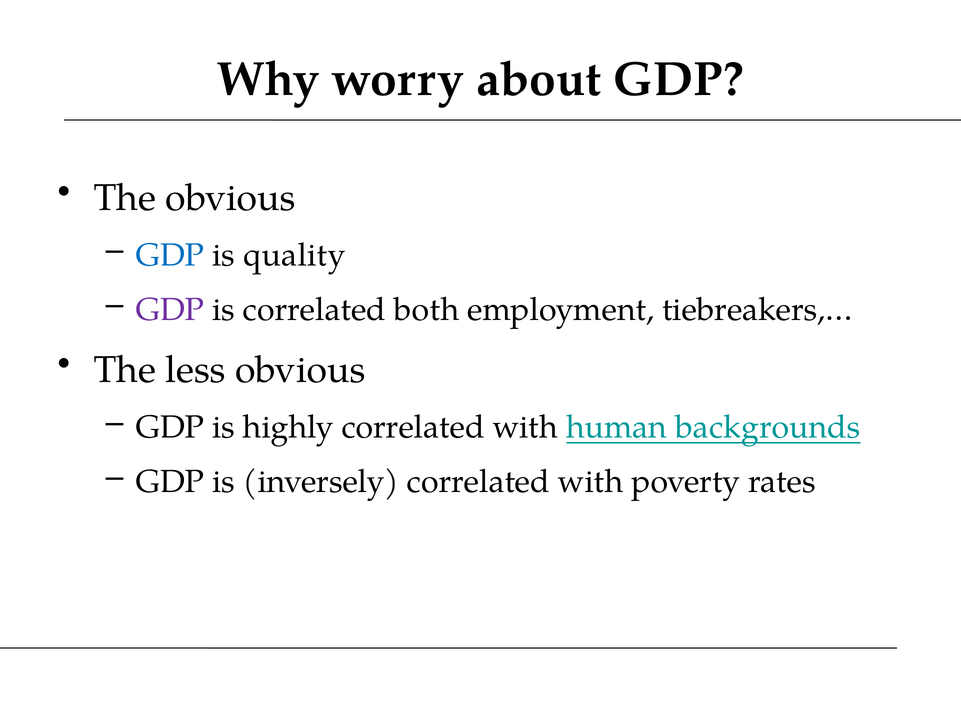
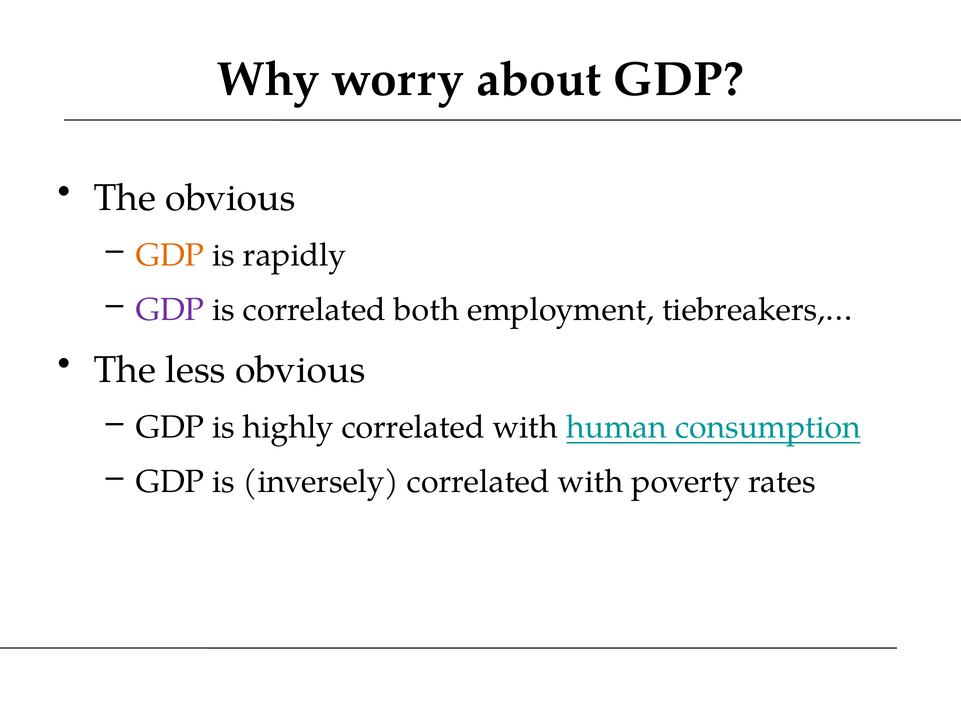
GDP at (170, 255) colour: blue -> orange
quality: quality -> rapidly
backgrounds: backgrounds -> consumption
